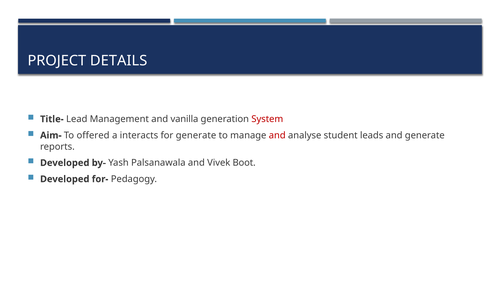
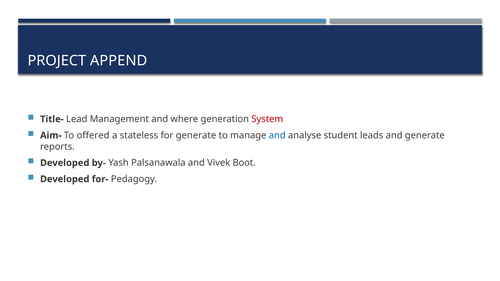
DETAILS: DETAILS -> APPEND
vanilla: vanilla -> where
interacts: interacts -> stateless
and at (277, 135) colour: red -> blue
